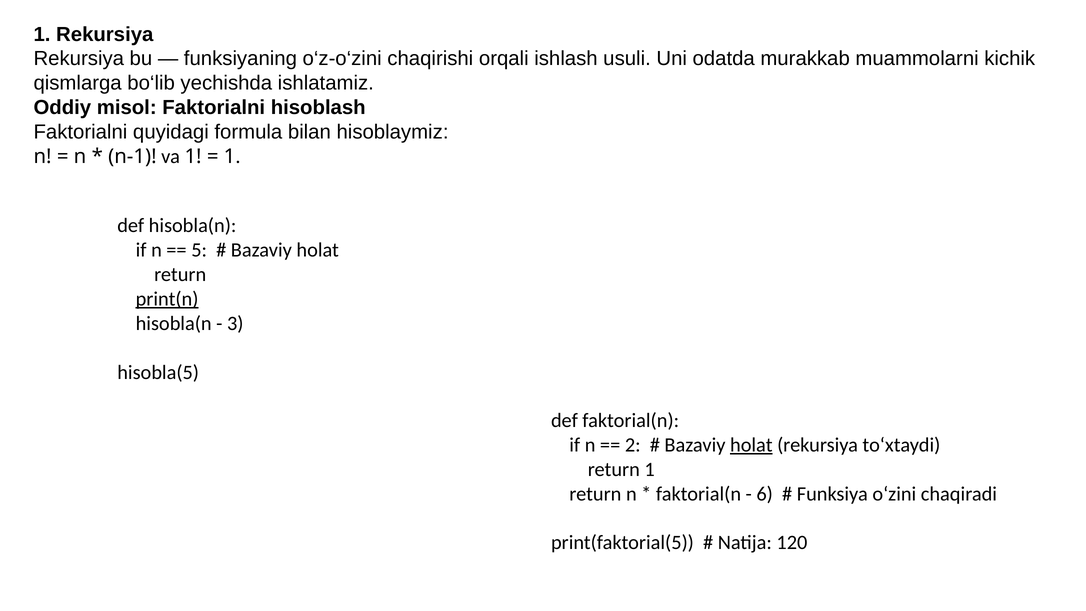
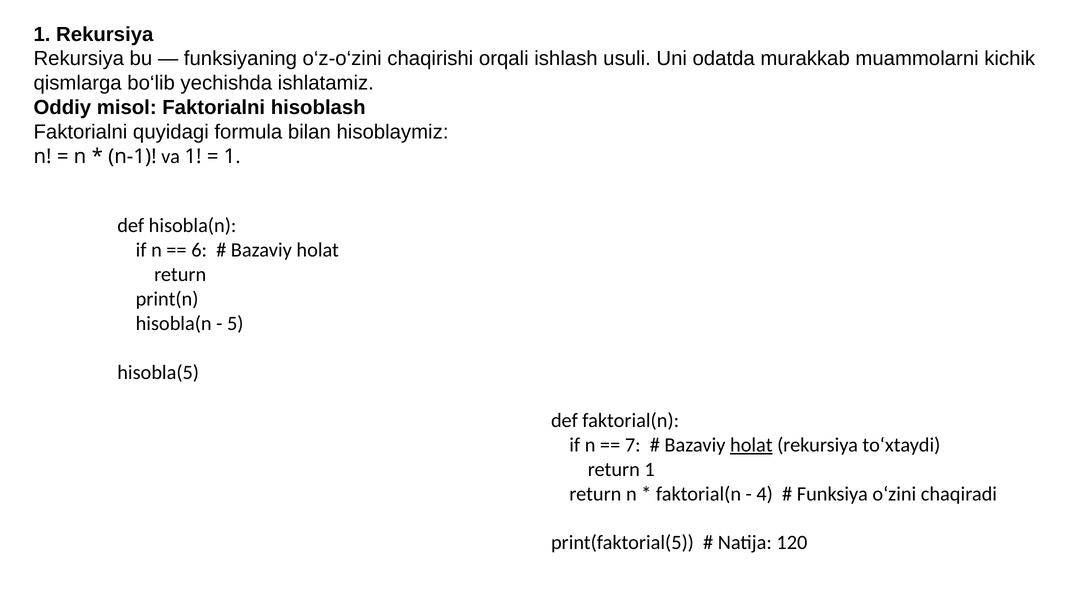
5: 5 -> 6
print(n underline: present -> none
3: 3 -> 5
2: 2 -> 7
6: 6 -> 4
